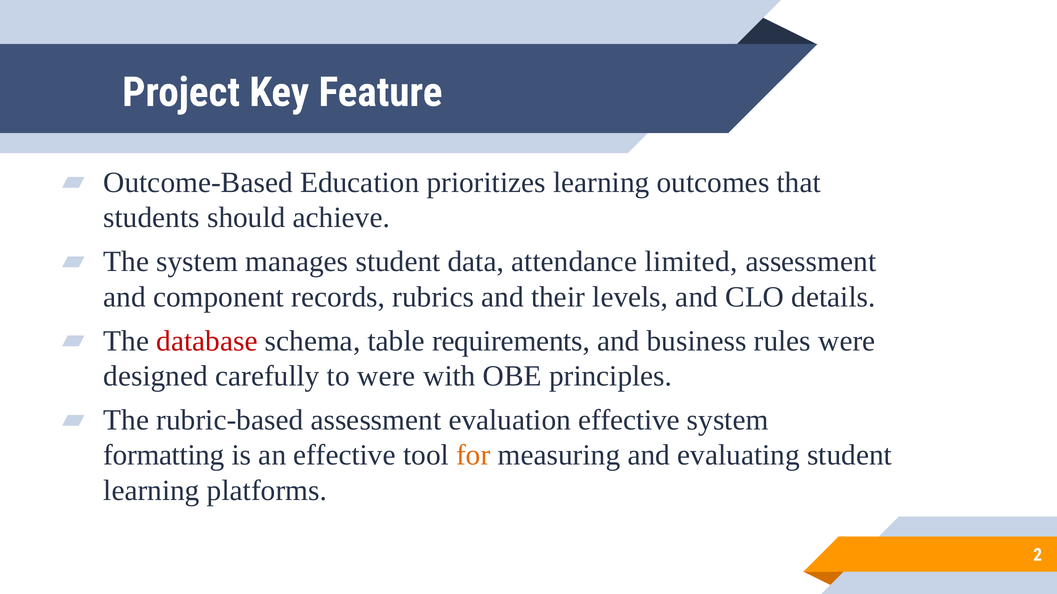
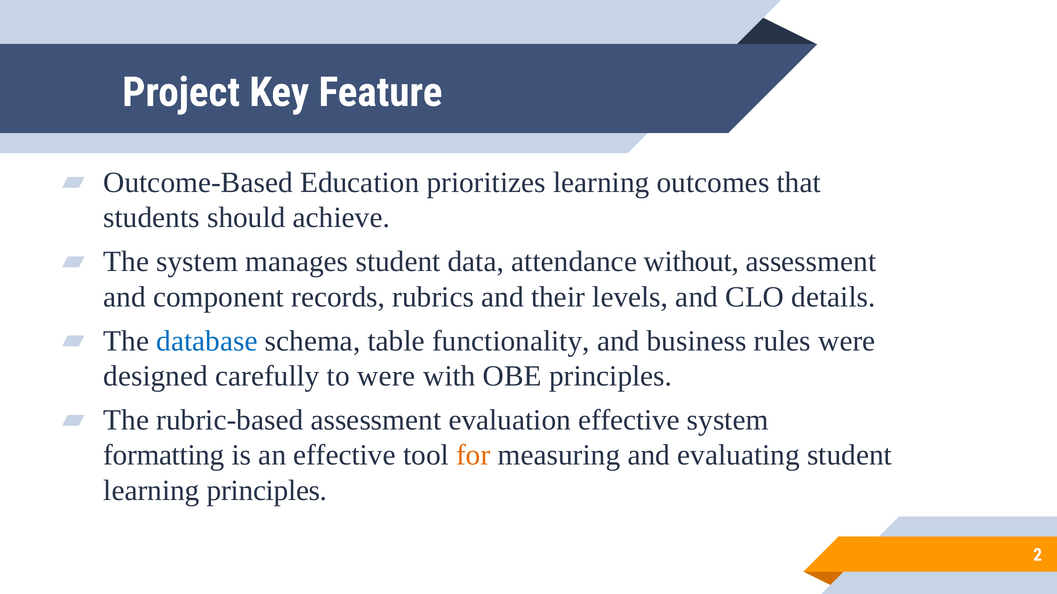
limited: limited -> without
database colour: red -> blue
requirements: requirements -> functionality
learning platforms: platforms -> principles
